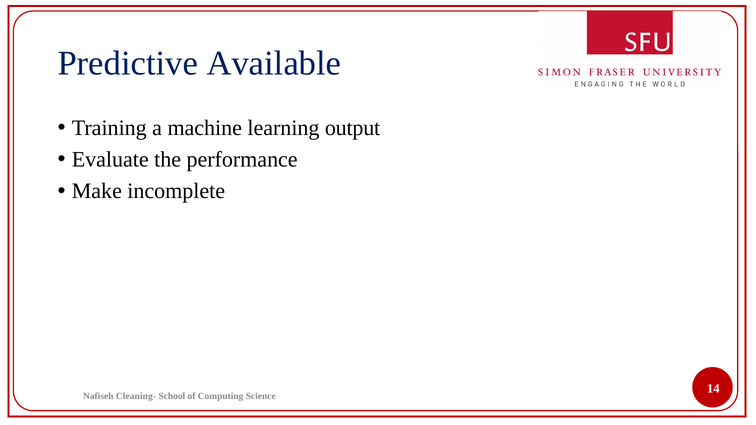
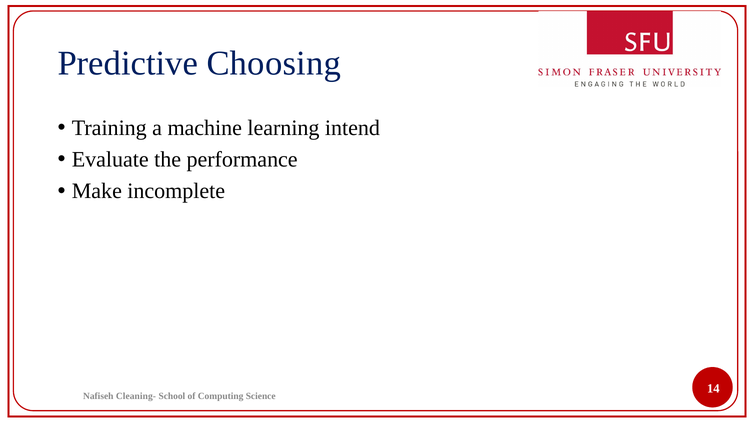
Available: Available -> Choosing
output: output -> intend
